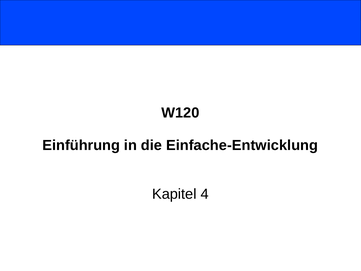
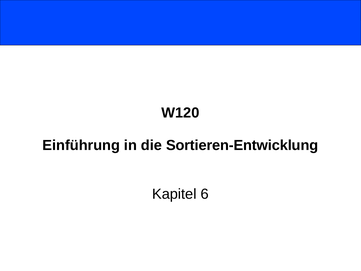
Einfache-Entwicklung: Einfache-Entwicklung -> Sortieren-Entwicklung
4: 4 -> 6
